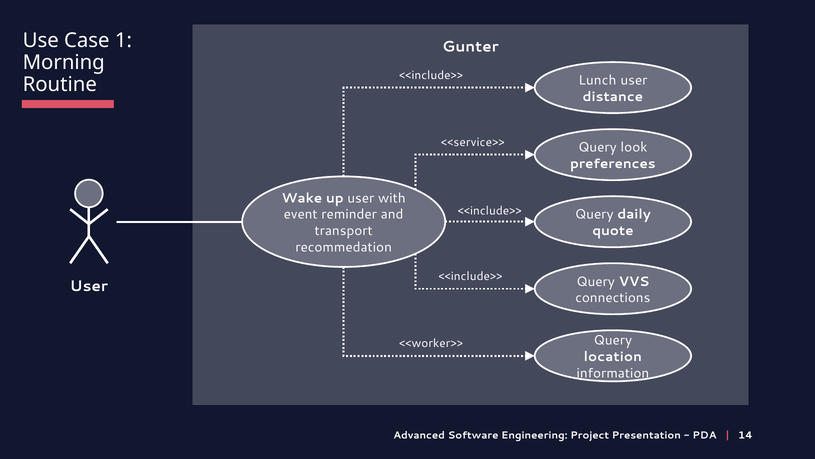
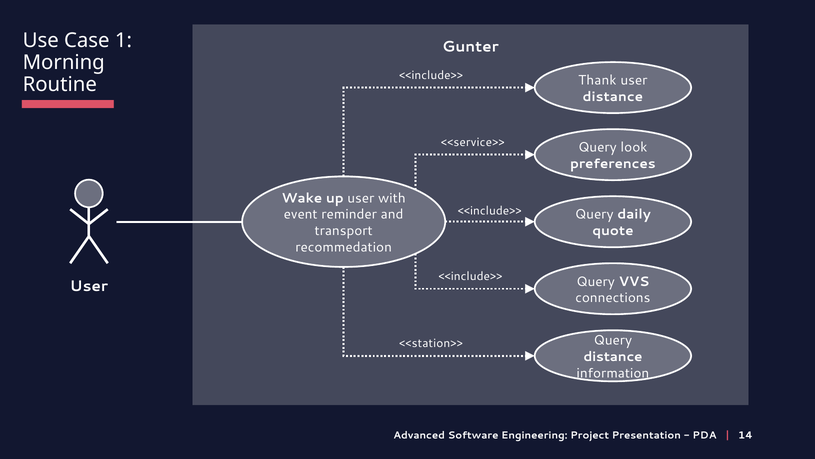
Lunch: Lunch -> Thank
<<worker>>: <<worker>> -> <<station>>
location at (613, 356): location -> distance
